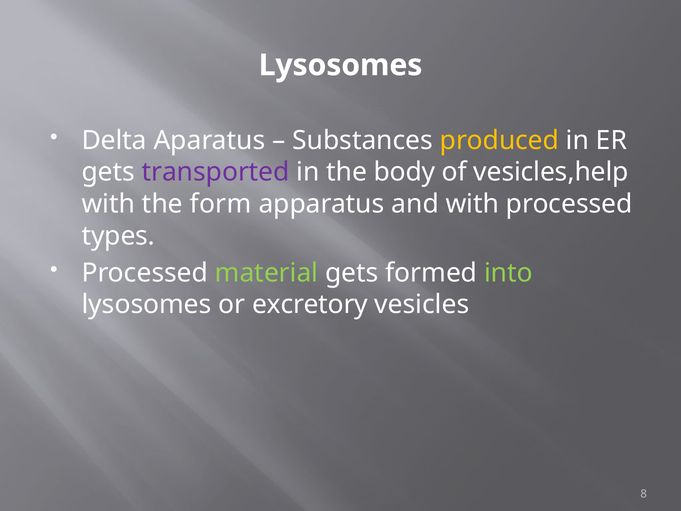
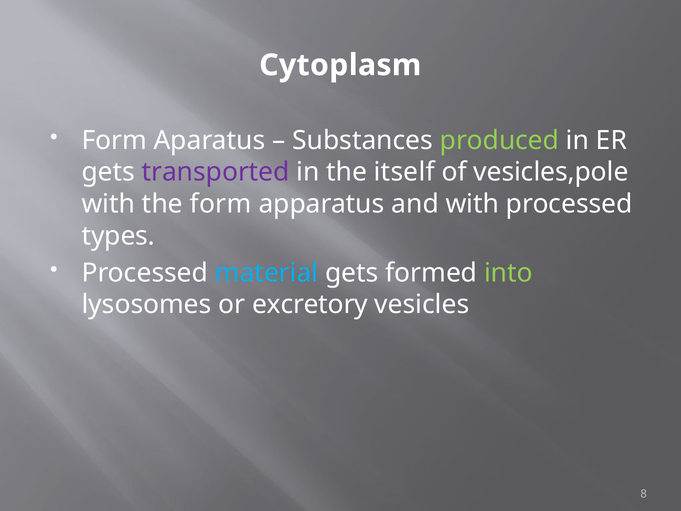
Lysosomes at (341, 65): Lysosomes -> Cytoplasm
Delta at (114, 140): Delta -> Form
produced colour: yellow -> light green
body: body -> itself
vesicles,help: vesicles,help -> vesicles,pole
material colour: light green -> light blue
